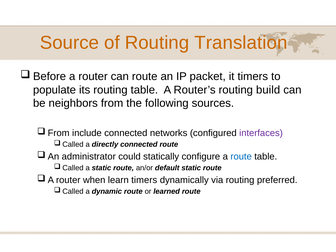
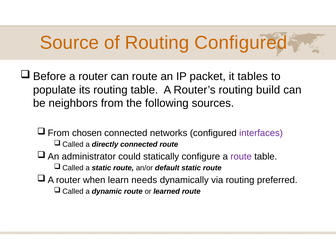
Routing Translation: Translation -> Configured
it timers: timers -> tables
include: include -> chosen
route at (241, 157) colour: blue -> purple
learn timers: timers -> needs
